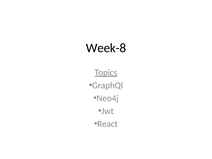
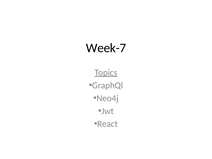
Week-8: Week-8 -> Week-7
